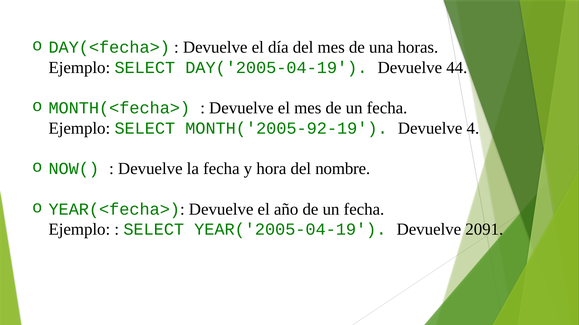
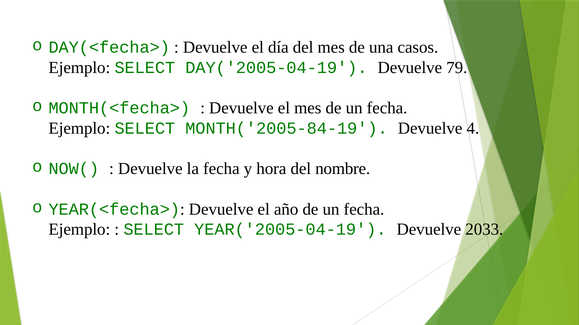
horas: horas -> casos
44: 44 -> 79
MONTH('2005-92-19: MONTH('2005-92-19 -> MONTH('2005-84-19
2091: 2091 -> 2033
